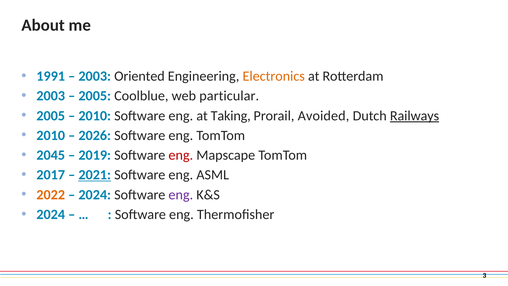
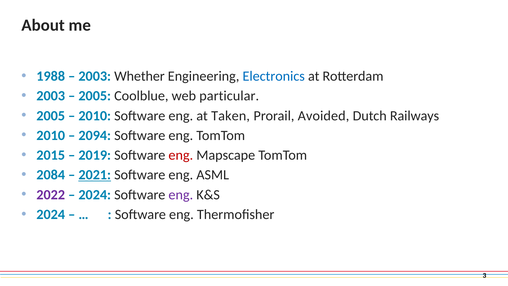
1991: 1991 -> 1988
Oriented: Oriented -> Whether
Electronics colour: orange -> blue
Taking: Taking -> Taken
Railways underline: present -> none
2026: 2026 -> 2094
2045: 2045 -> 2015
2017: 2017 -> 2084
2022 colour: orange -> purple
